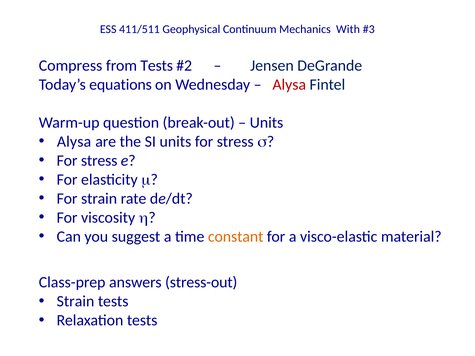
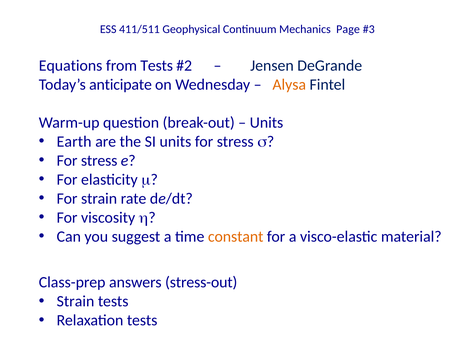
With: With -> Page
Compress: Compress -> Equations
equations: equations -> anticipate
Alysa at (289, 85) colour: red -> orange
Alysa at (74, 142): Alysa -> Earth
